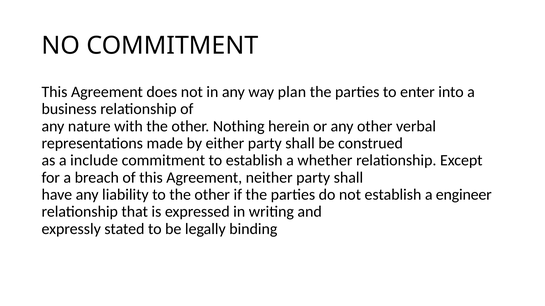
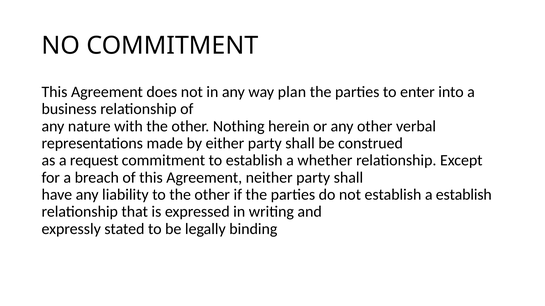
include: include -> request
a engineer: engineer -> establish
